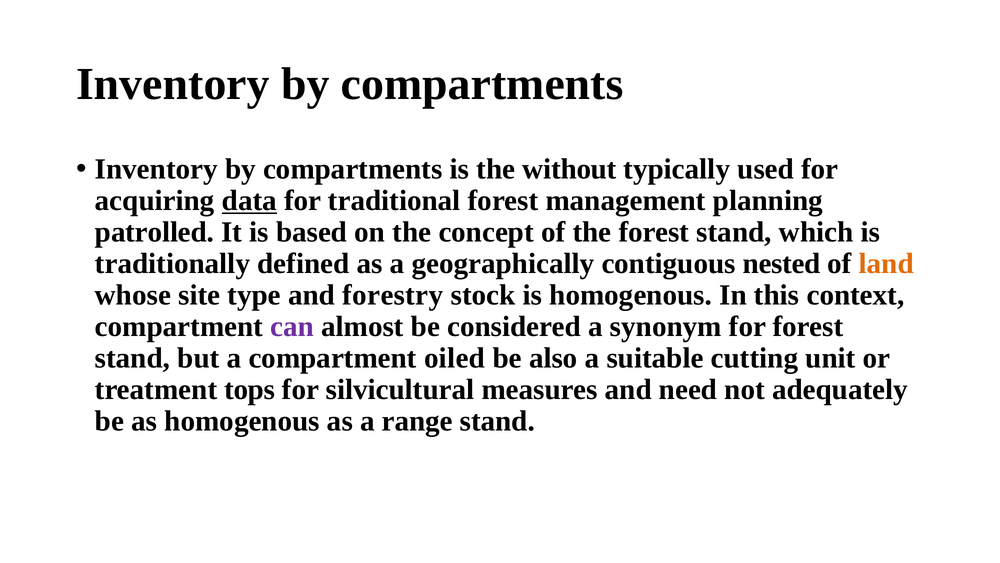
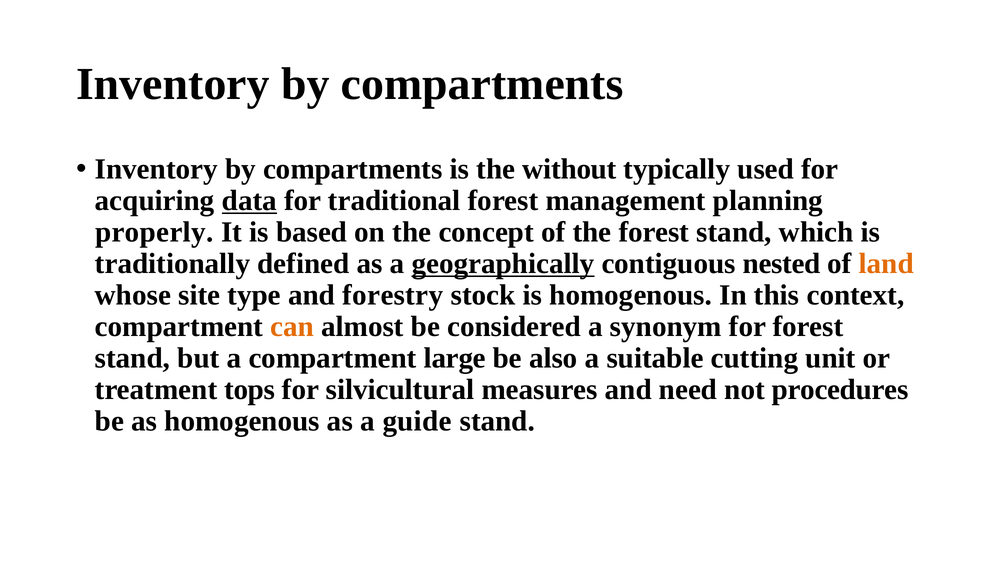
patrolled: patrolled -> properly
geographically underline: none -> present
can colour: purple -> orange
oiled: oiled -> large
adequately: adequately -> procedures
range: range -> guide
